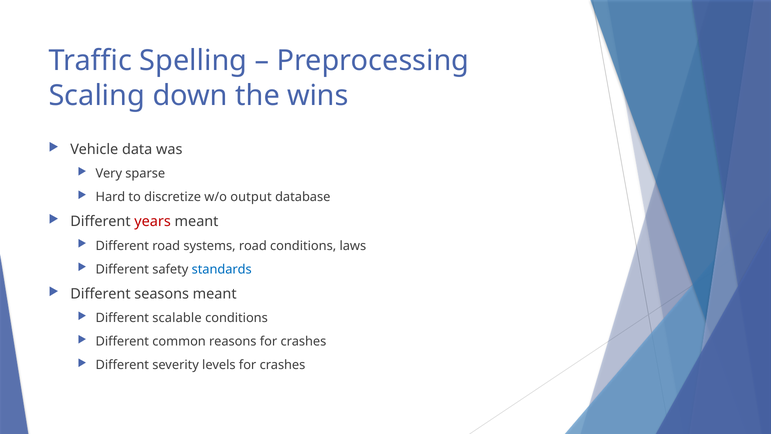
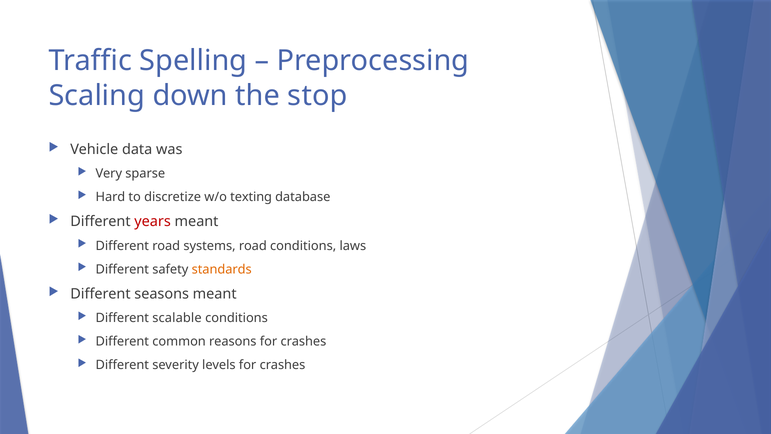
wins: wins -> stop
output: output -> texting
standards colour: blue -> orange
